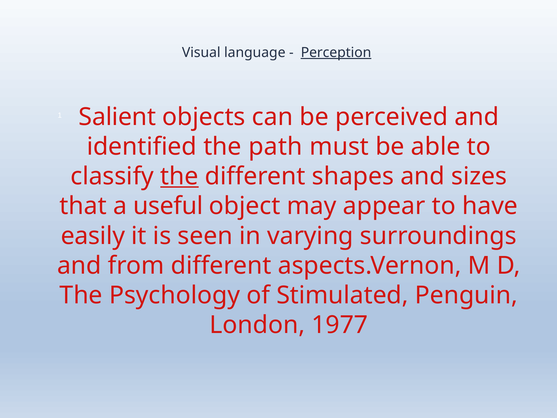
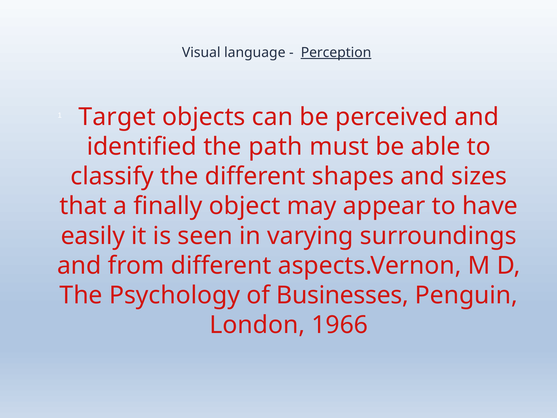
Salient: Salient -> Target
the at (179, 176) underline: present -> none
useful: useful -> finally
Stimulated: Stimulated -> Businesses
1977: 1977 -> 1966
